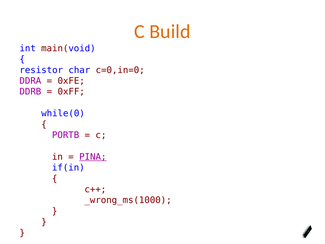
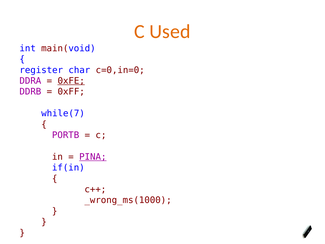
Build: Build -> Used
resistor: resistor -> register
0xFE underline: none -> present
while(0: while(0 -> while(7
